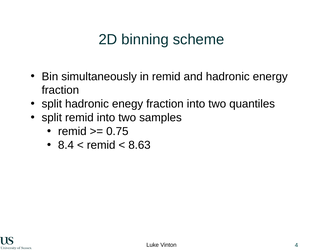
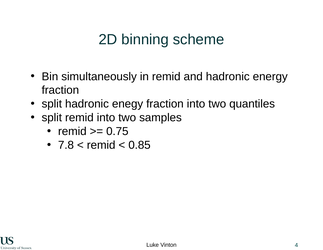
8.4: 8.4 -> 7.8
8.63: 8.63 -> 0.85
